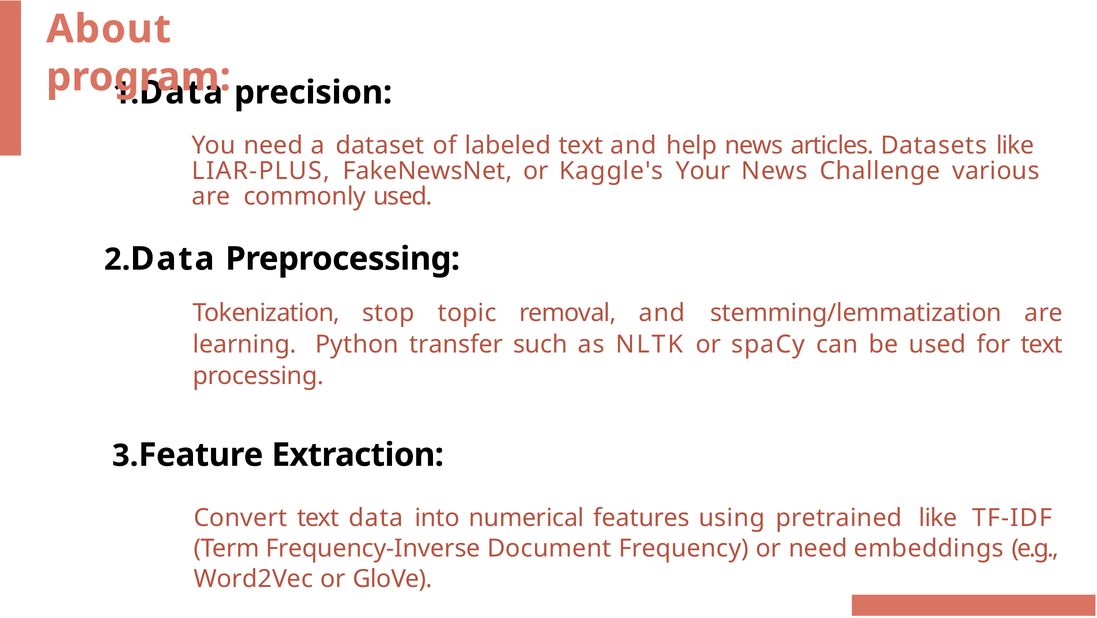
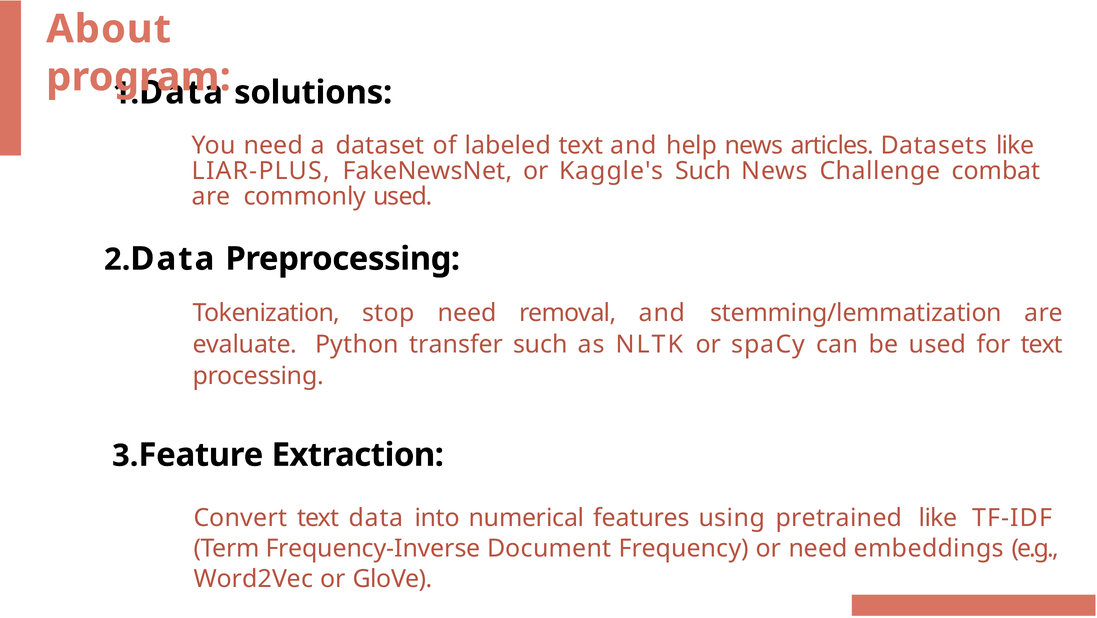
precision: precision -> solutions
Kaggle's Your: Your -> Such
various: various -> combat
stop topic: topic -> need
learning: learning -> evaluate
